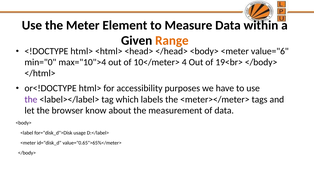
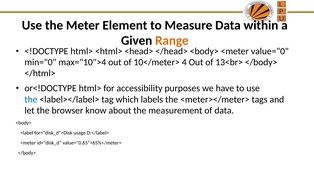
value="6: value="6 -> value="0
19<br>: 19<br> -> 13<br>
the at (31, 99) colour: purple -> blue
